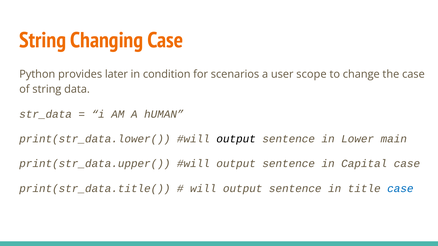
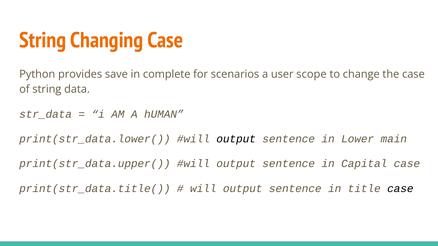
later: later -> save
condition: condition -> complete
case at (400, 189) colour: blue -> black
